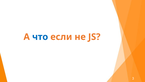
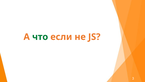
что colour: blue -> green
